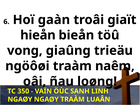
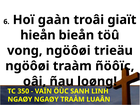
vong giaûng: giaûng -> ngöôøi
naêm: naêm -> ñöôïc
